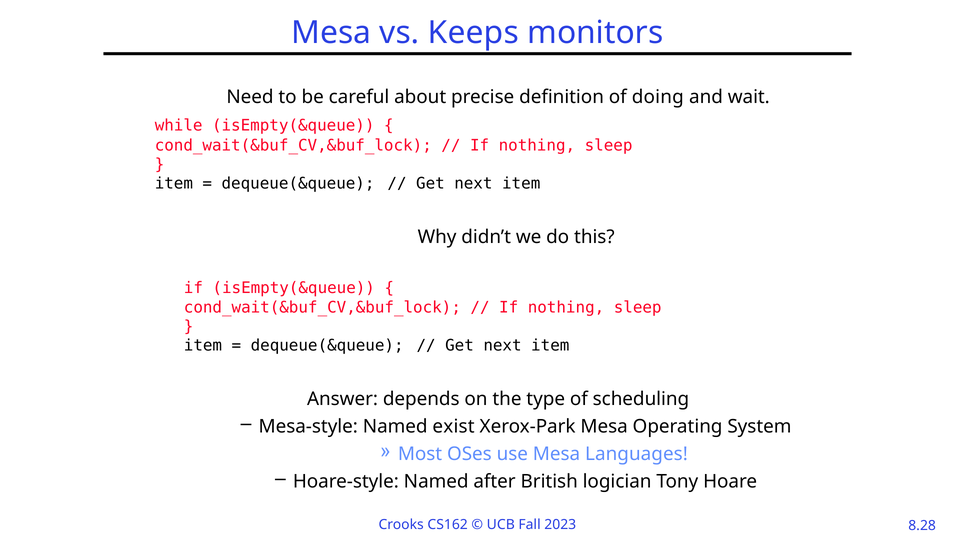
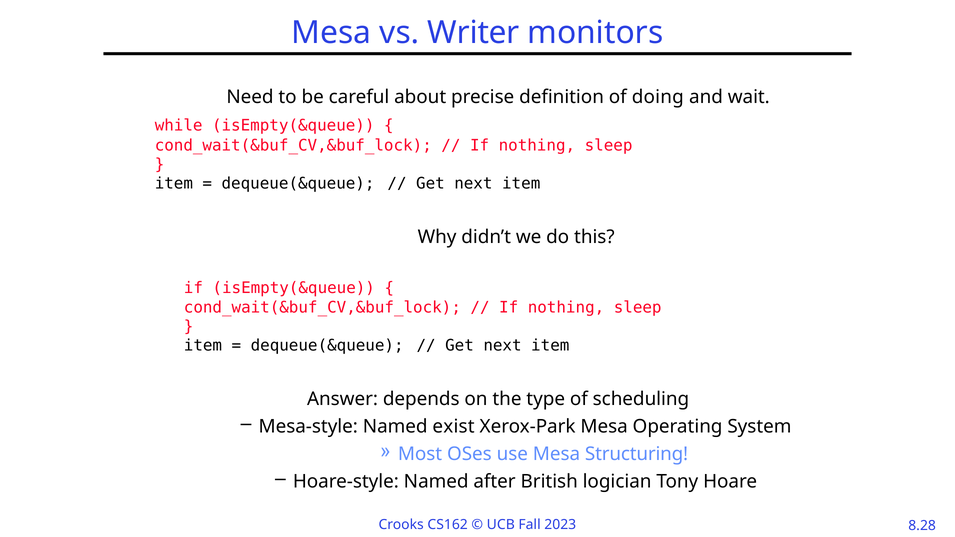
Keeps: Keeps -> Writer
Languages: Languages -> Structuring
